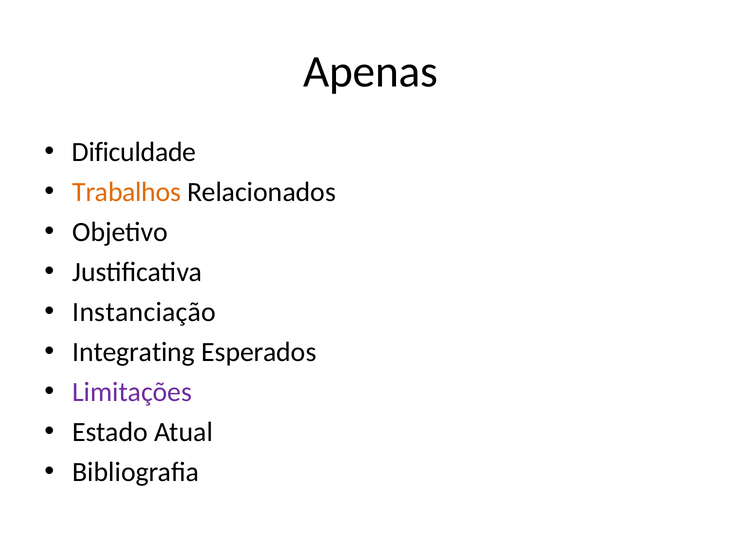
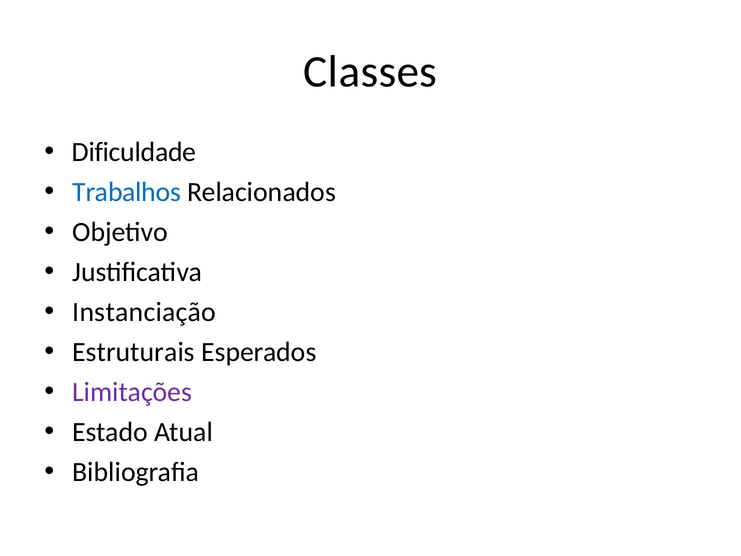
Apenas: Apenas -> Classes
Trabalhos colour: orange -> blue
Integrating: Integrating -> Estruturais
